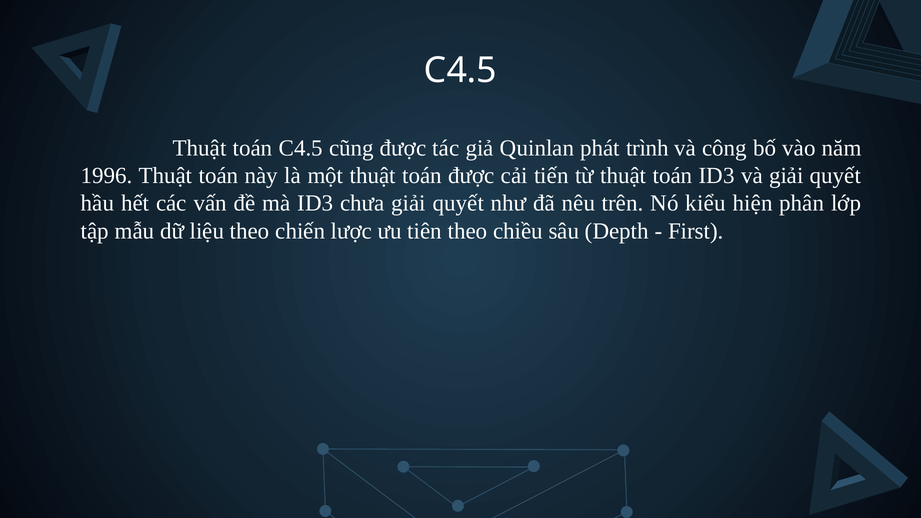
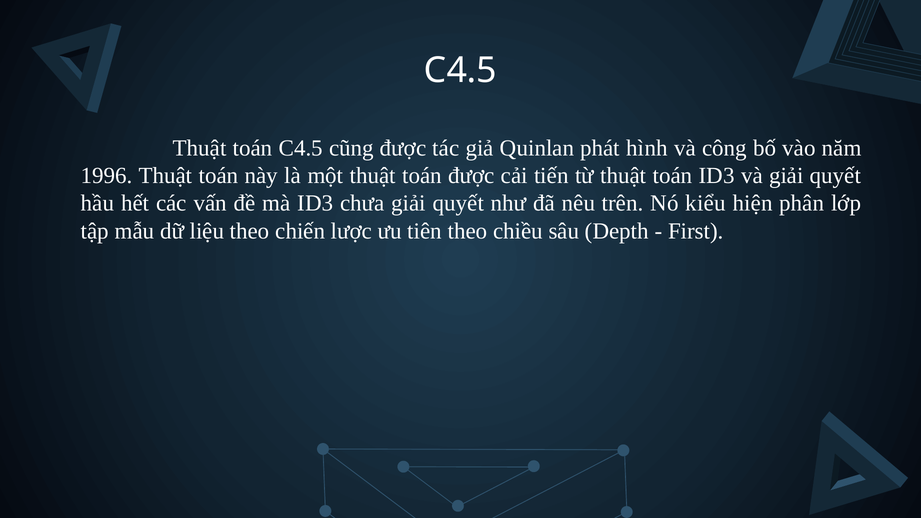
trình: trình -> hình
